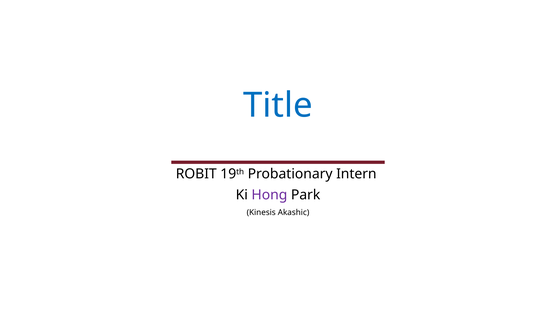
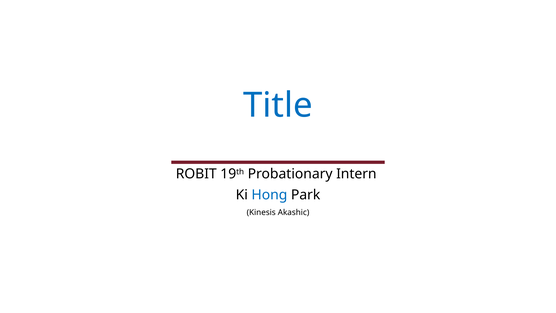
Hong colour: purple -> blue
